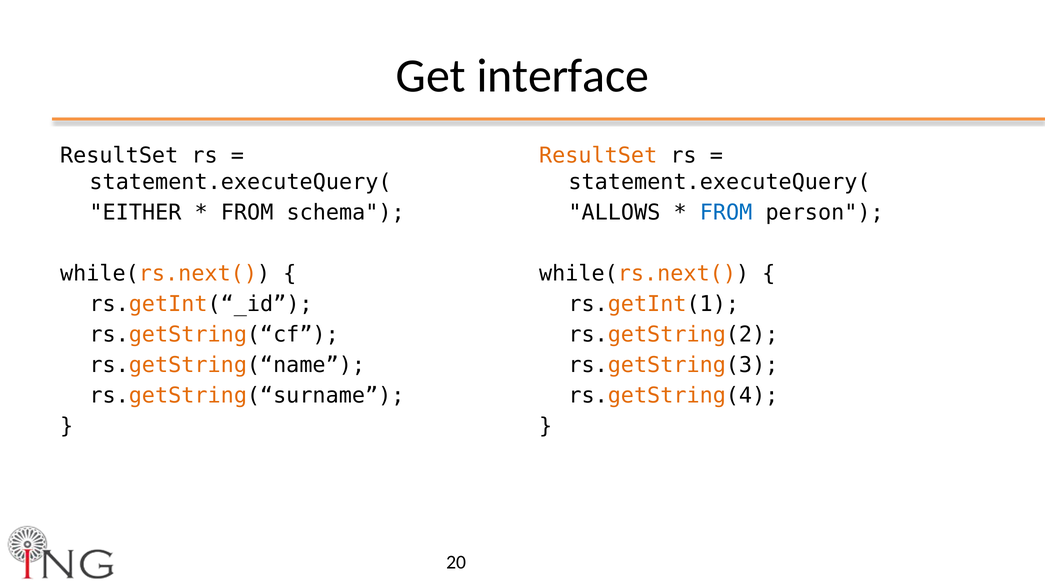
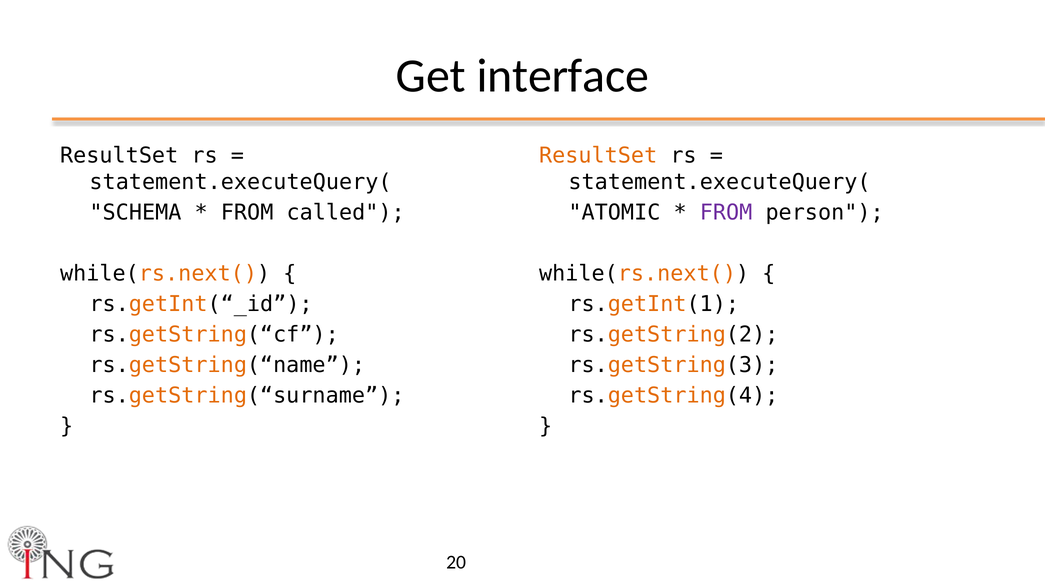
EITHER: EITHER -> SCHEMA
schema: schema -> called
ALLOWS: ALLOWS -> ATOMIC
FROM at (726, 212) colour: blue -> purple
